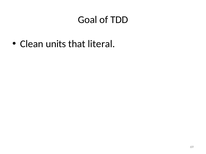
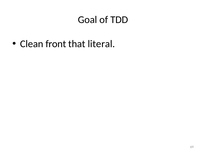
units: units -> front
